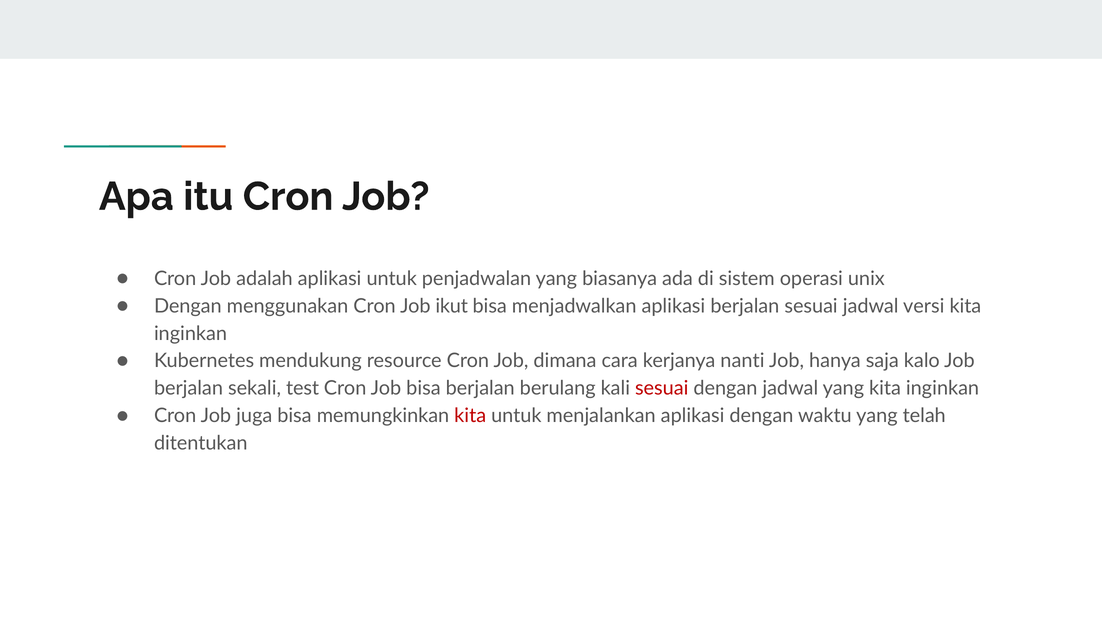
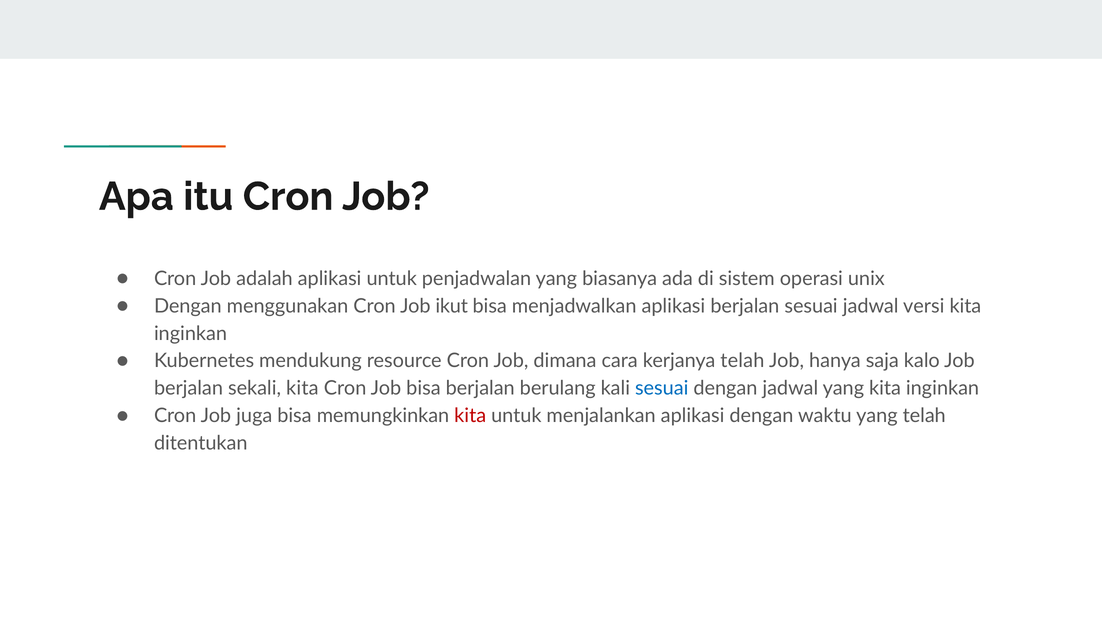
kerjanya nanti: nanti -> telah
sekali test: test -> kita
sesuai at (662, 388) colour: red -> blue
